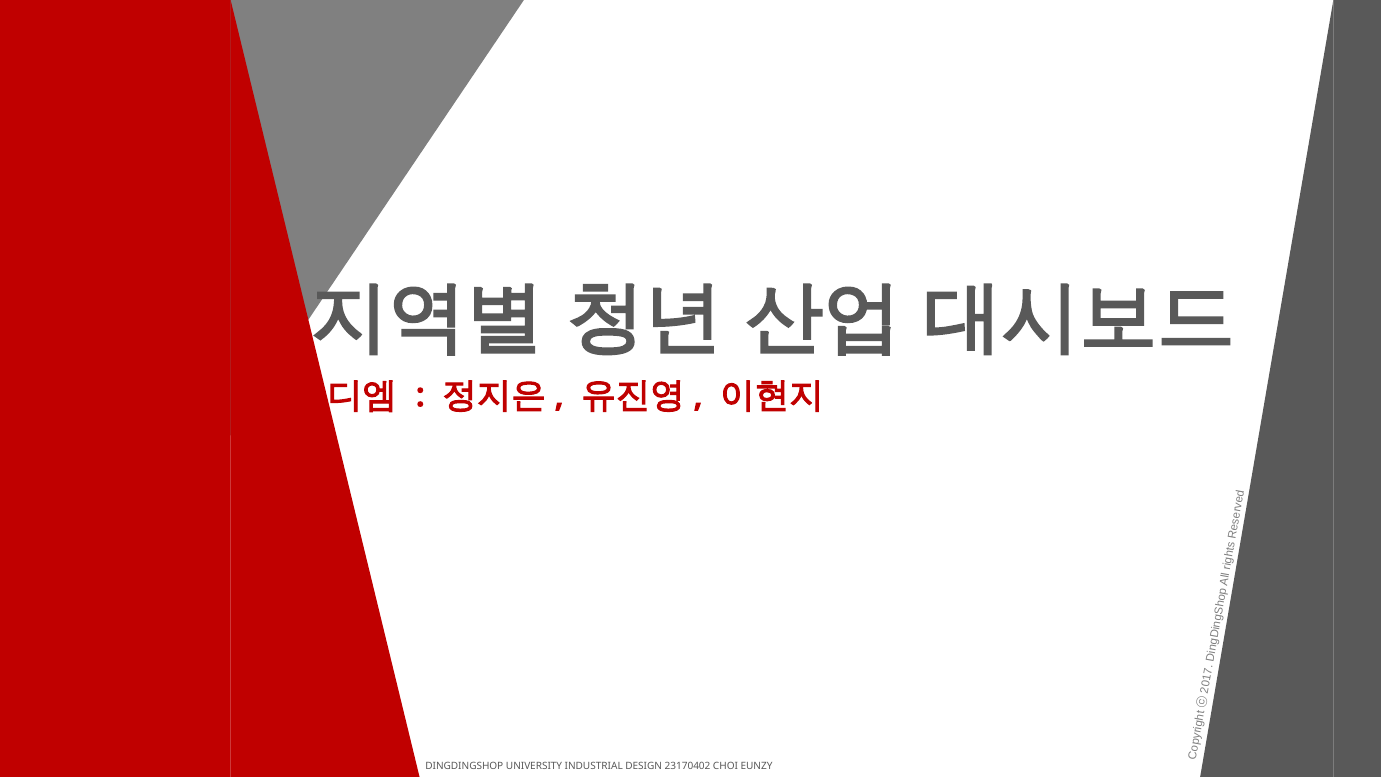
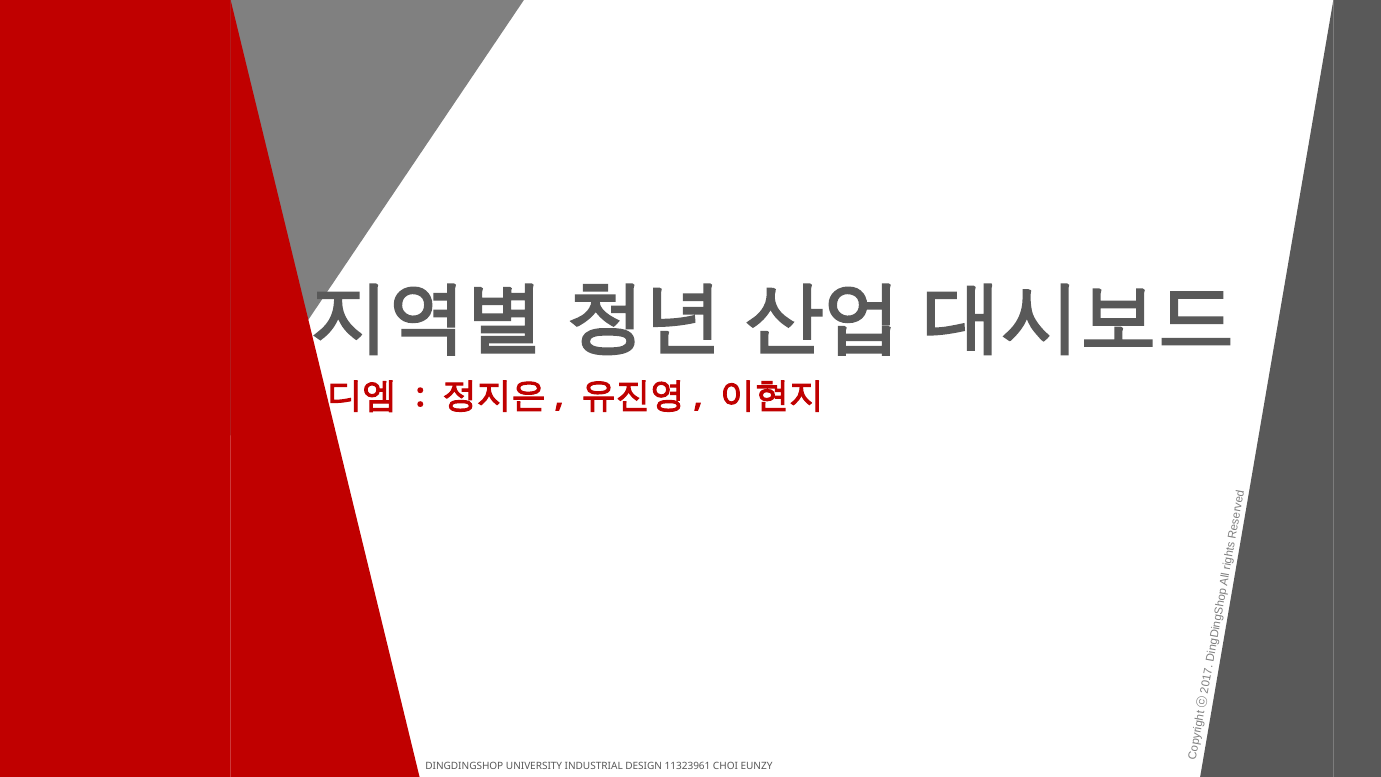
23170402: 23170402 -> 11323961
